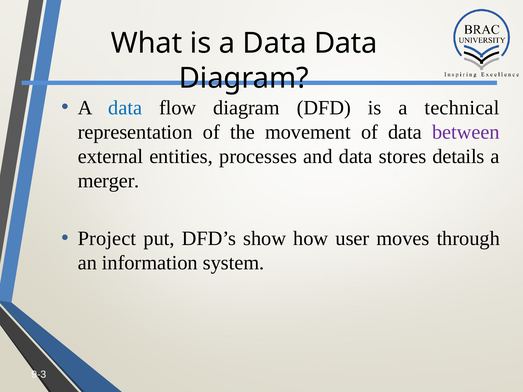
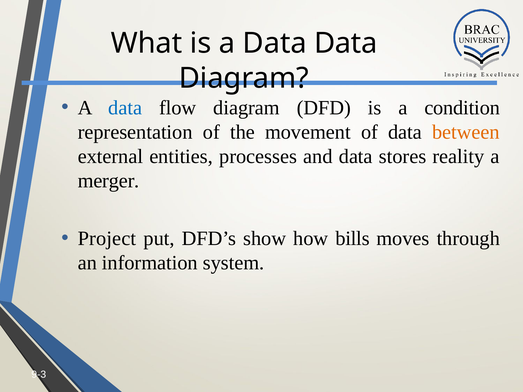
technical: technical -> condition
between colour: purple -> orange
details: details -> reality
user: user -> bills
